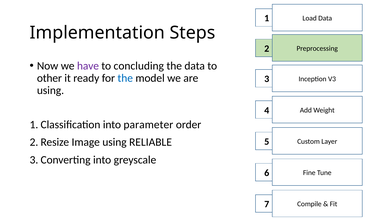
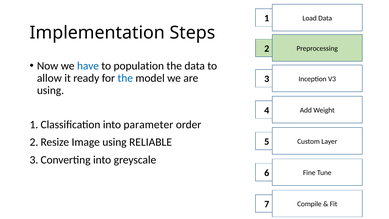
have colour: purple -> blue
concluding: concluding -> population
other: other -> allow
